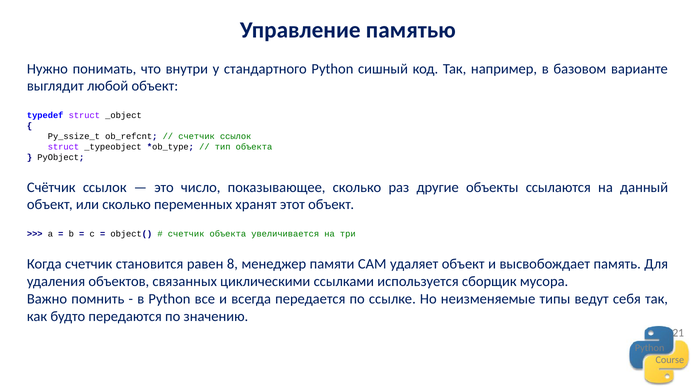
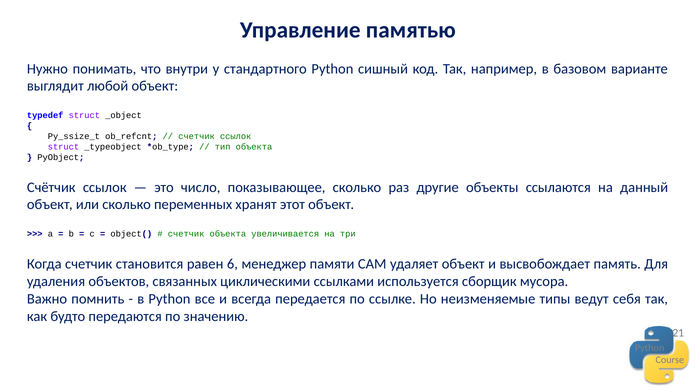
8: 8 -> 6
